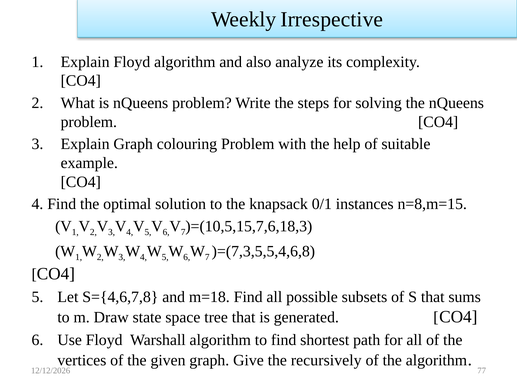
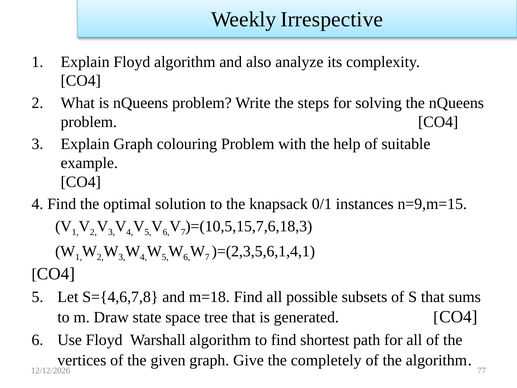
n=8,m=15: n=8,m=15 -> n=9,m=15
)=(7,3,5,5,4,6,8: )=(7,3,5,5,4,6,8 -> )=(2,3,5,6,1,4,1
recursively: recursively -> completely
